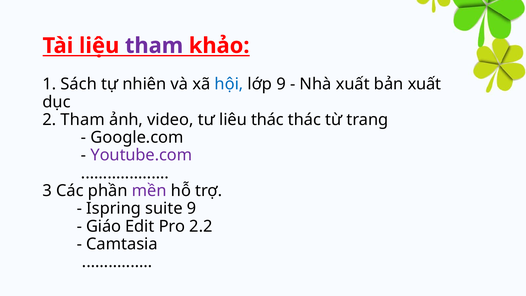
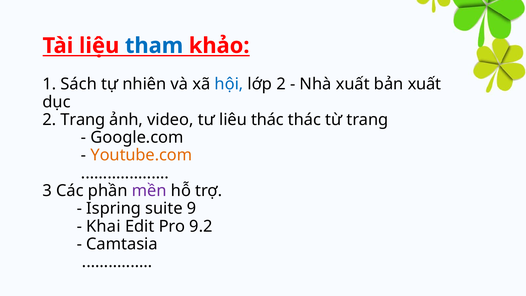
tham at (154, 46) colour: purple -> blue
lớp 9: 9 -> 2
2 Tham: Tham -> Trang
Youtube.com colour: purple -> orange
Giáo: Giáo -> Khai
2.2: 2.2 -> 9.2
